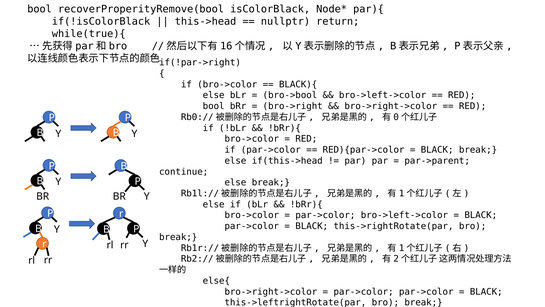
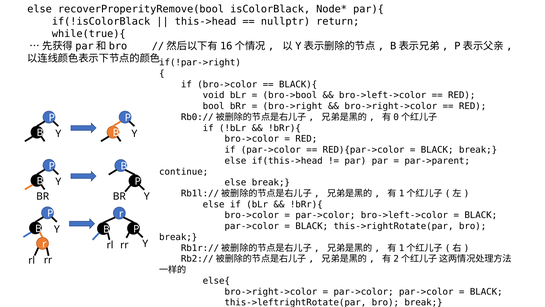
bool at (40, 9): bool -> else
else at (214, 95): else -> void
